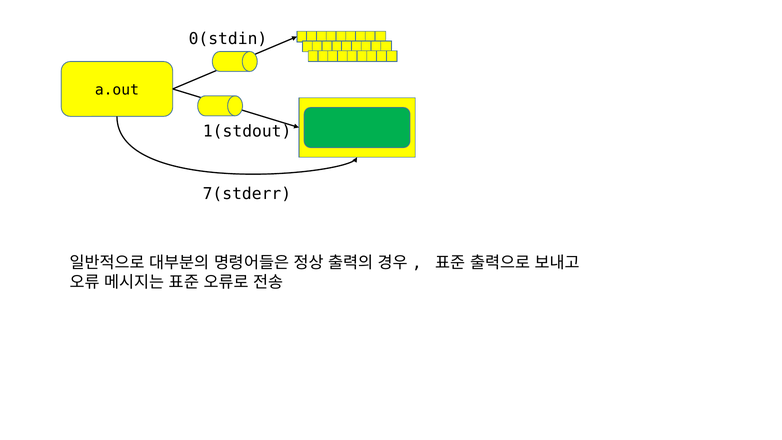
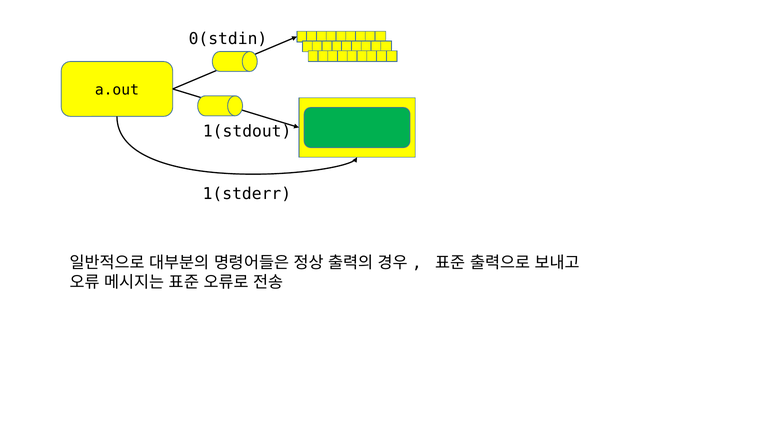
7(stderr: 7(stderr -> 1(stderr
